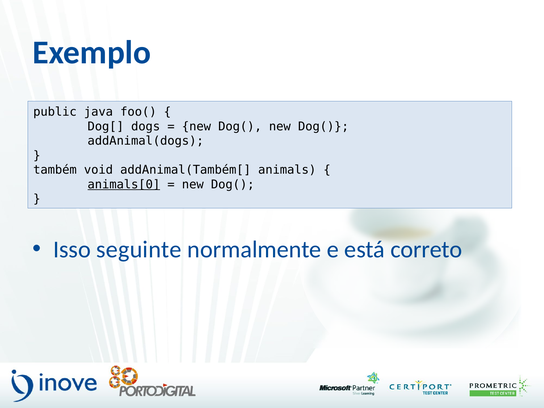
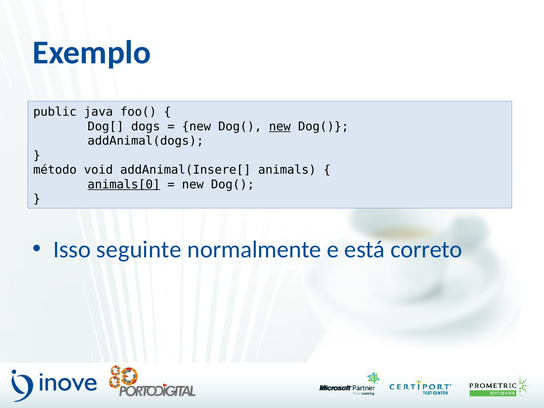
new at (280, 126) underline: none -> present
também: também -> método
addAnimal(Também[: addAnimal(Também[ -> addAnimal(Insere[
